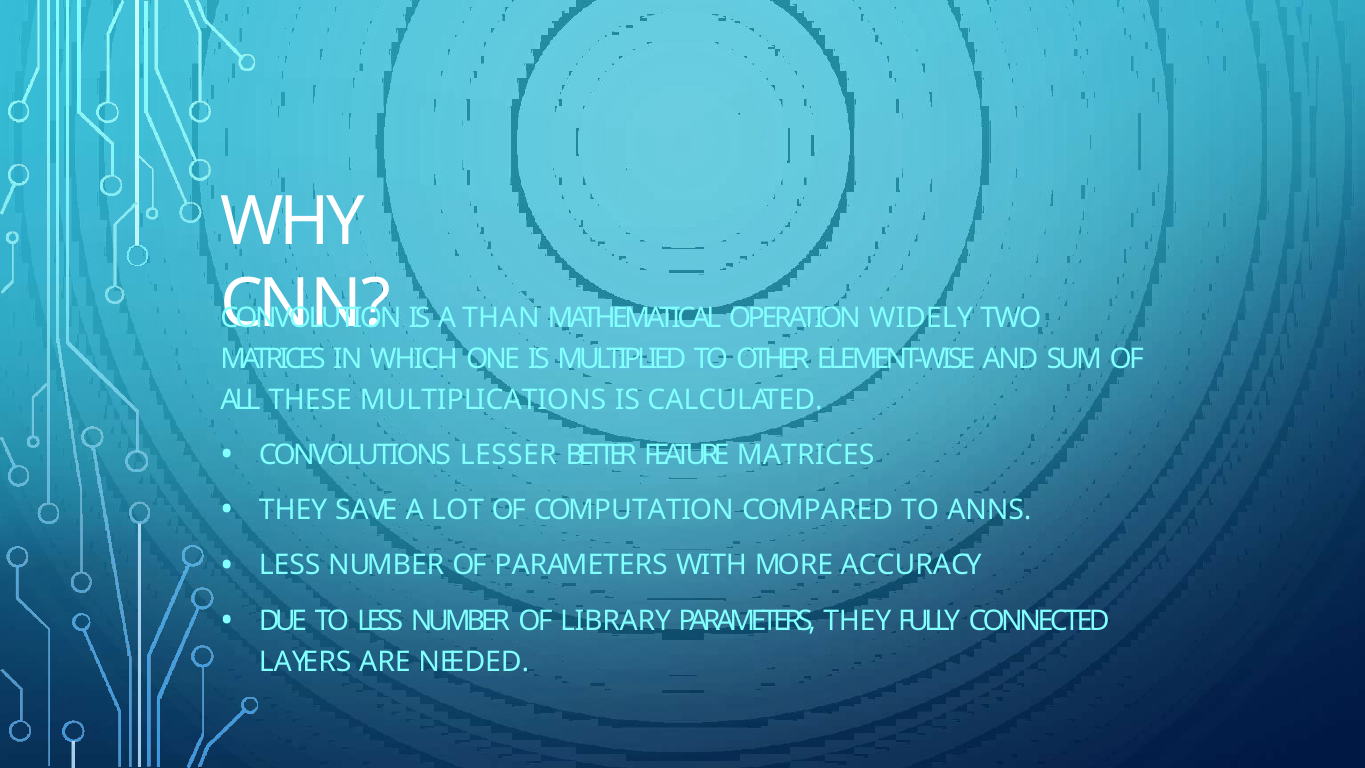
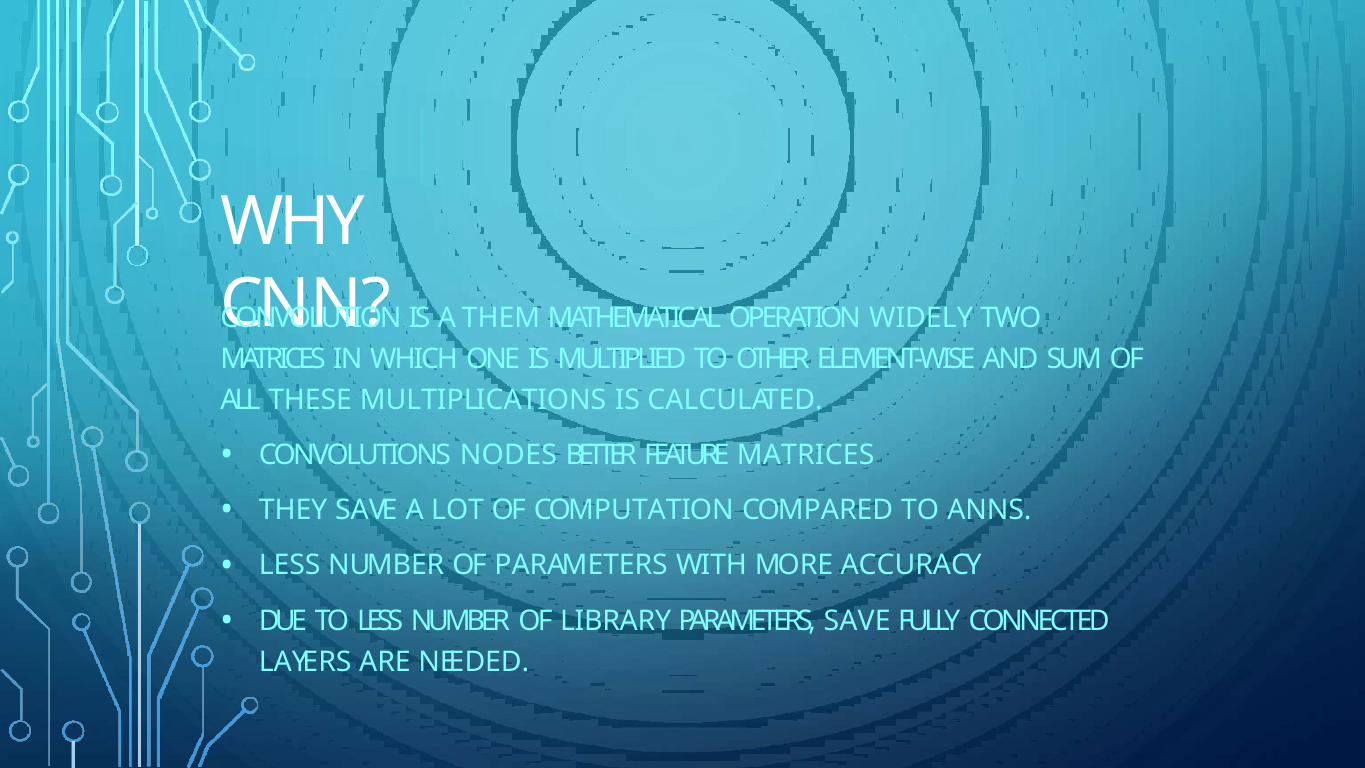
THAN: THAN -> THEM
LESSER: LESSER -> NODES
PARAMETERS THEY: THEY -> SAVE
